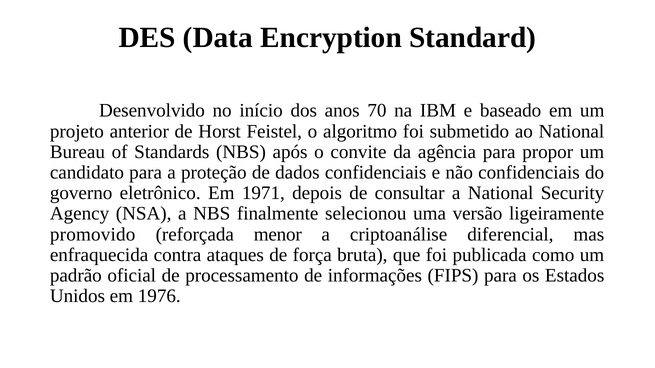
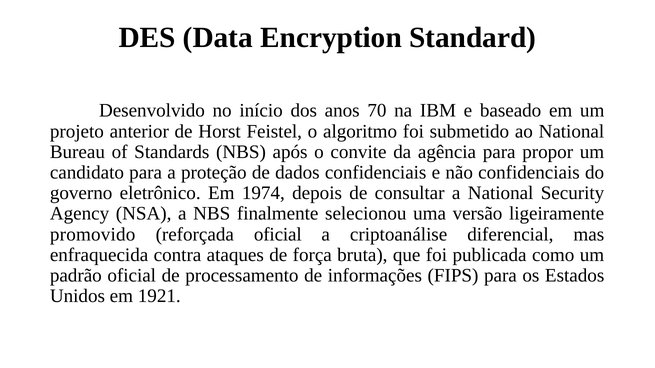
1971: 1971 -> 1974
reforçada menor: menor -> oficial
1976: 1976 -> 1921
